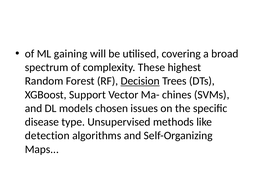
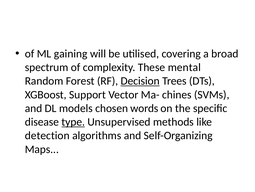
highest: highest -> mental
issues: issues -> words
type underline: none -> present
